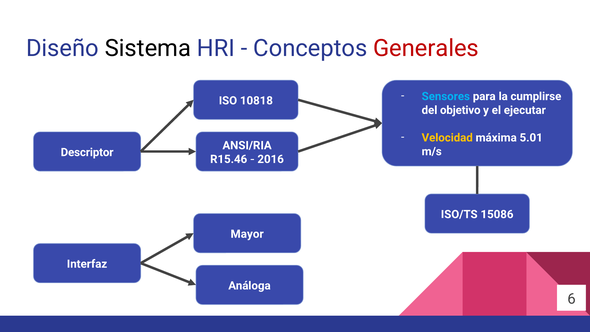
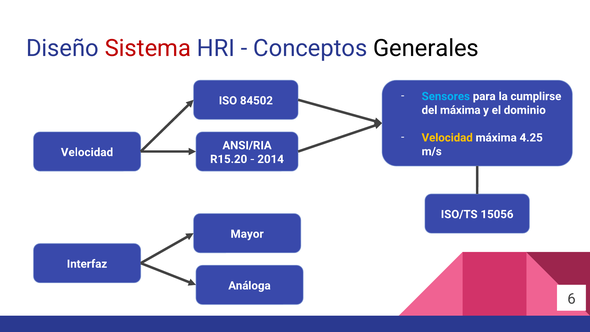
Sistema colour: black -> red
Generales colour: red -> black
10818: 10818 -> 84502
del objetivo: objetivo -> máxima
ejecutar: ejecutar -> dominio
5.01: 5.01 -> 4.25
Descriptor at (87, 152): Descriptor -> Velocidad
R15.46: R15.46 -> R15.20
2016: 2016 -> 2014
15086: 15086 -> 15056
